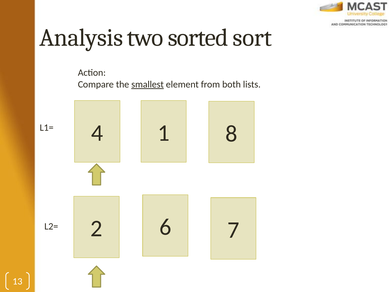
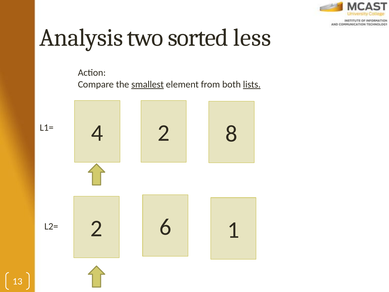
sort: sort -> less
lists underline: none -> present
4 1: 1 -> 2
7: 7 -> 1
